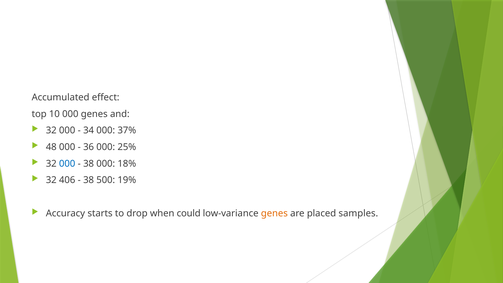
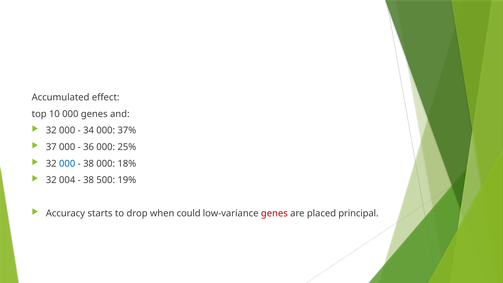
48: 48 -> 37
406: 406 -> 004
genes at (274, 213) colour: orange -> red
samples: samples -> principal
